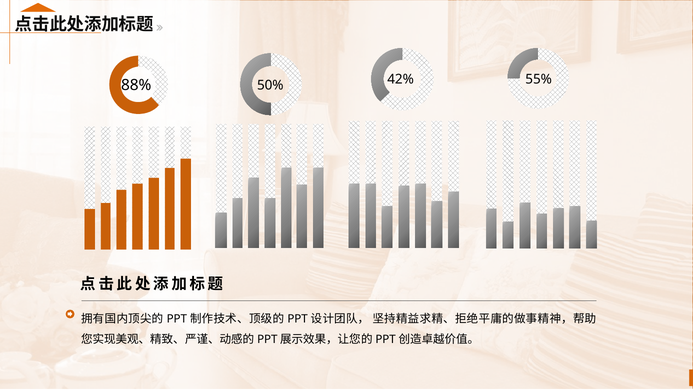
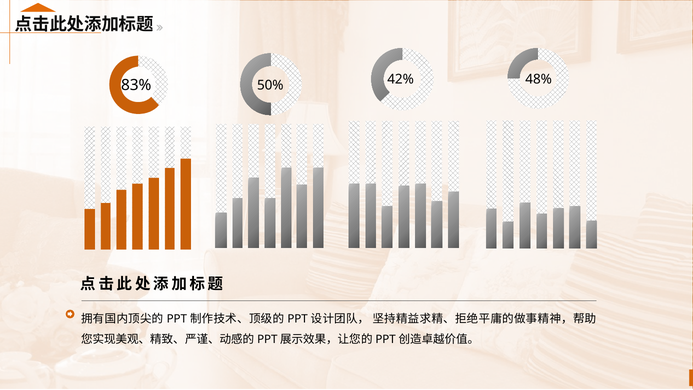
88%: 88% -> 83%
55%: 55% -> 48%
